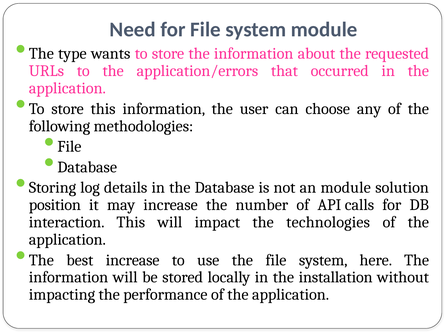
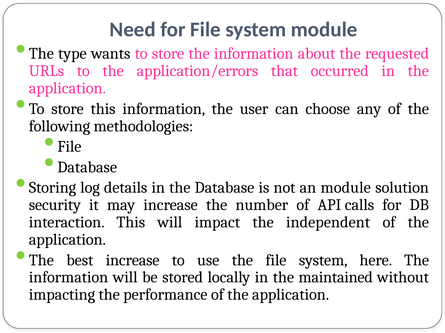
position: position -> security
technologies: technologies -> independent
installation: installation -> maintained
